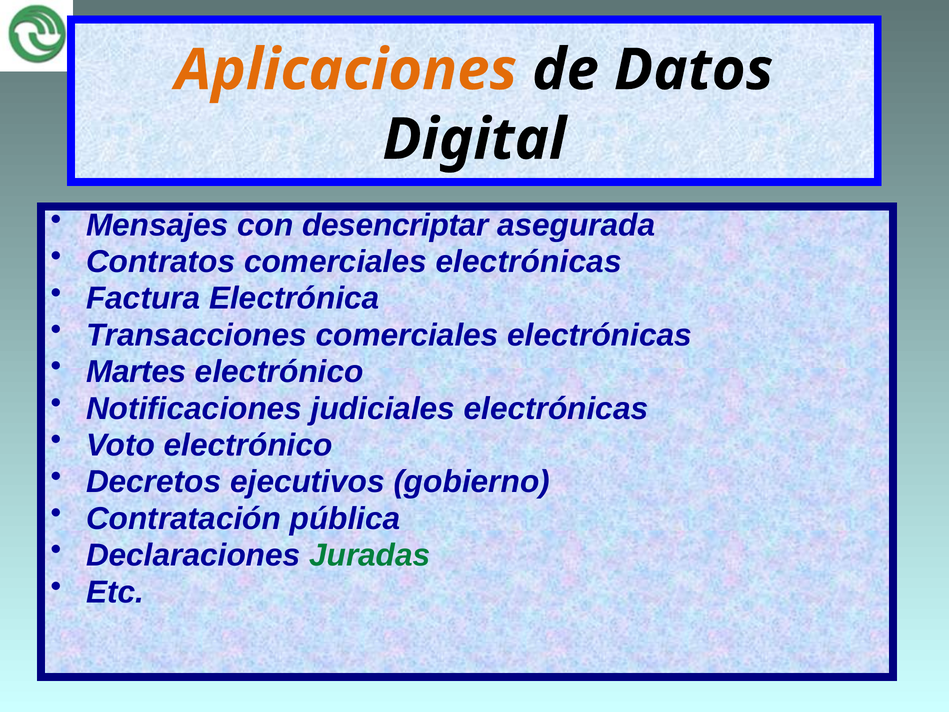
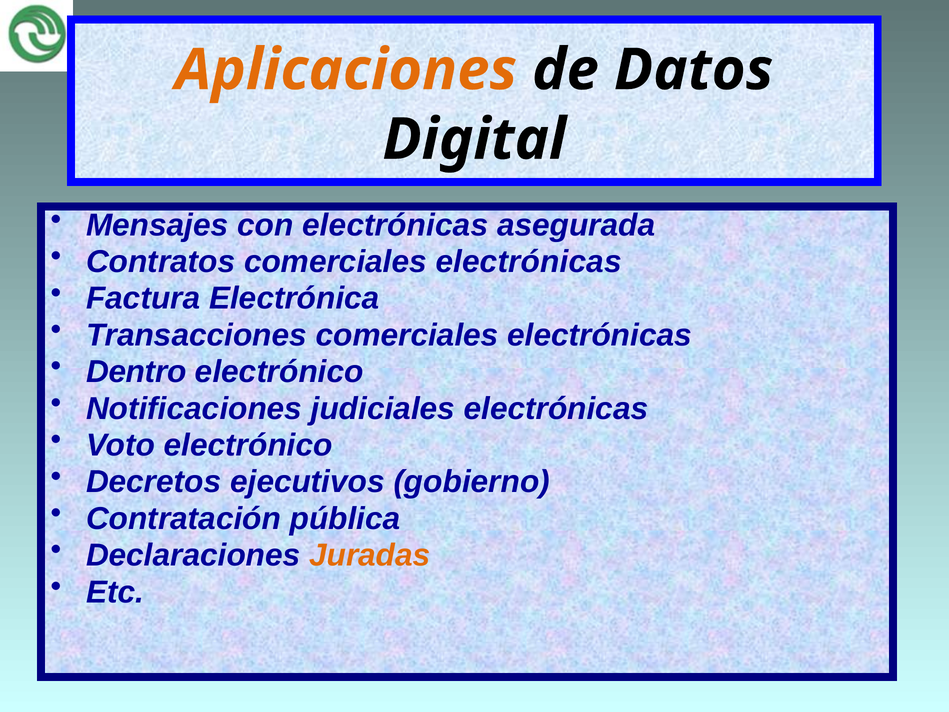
con desencriptar: desencriptar -> electrónicas
Martes: Martes -> Dentro
Juradas colour: green -> orange
